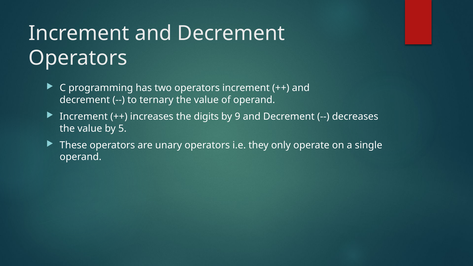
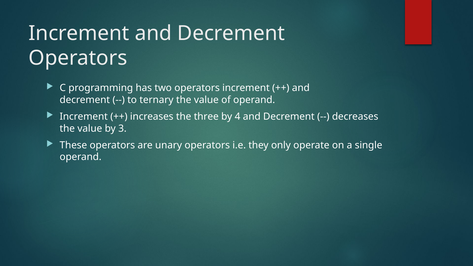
digits: digits -> three
9: 9 -> 4
5: 5 -> 3
